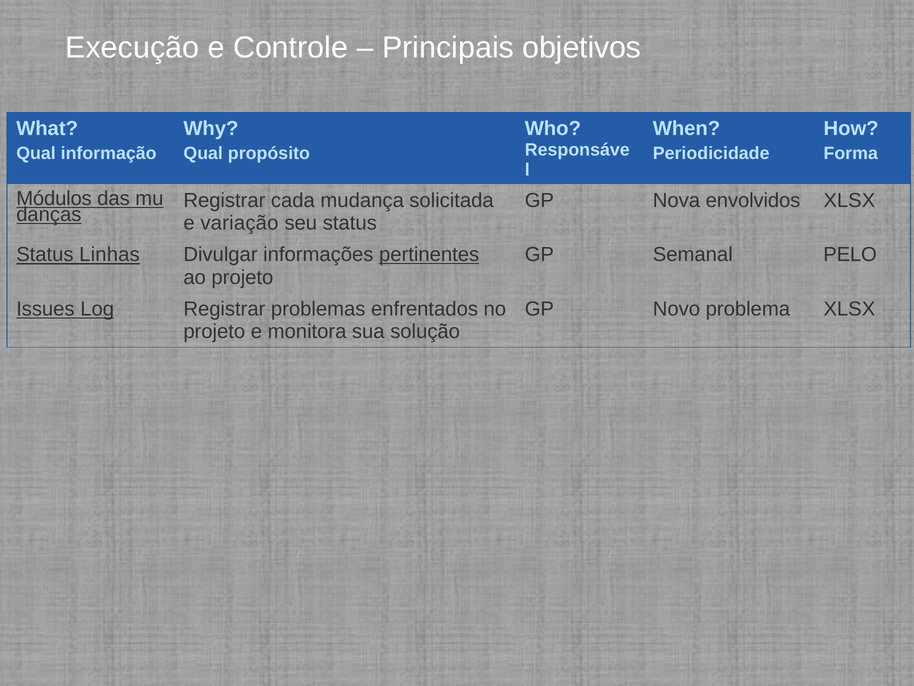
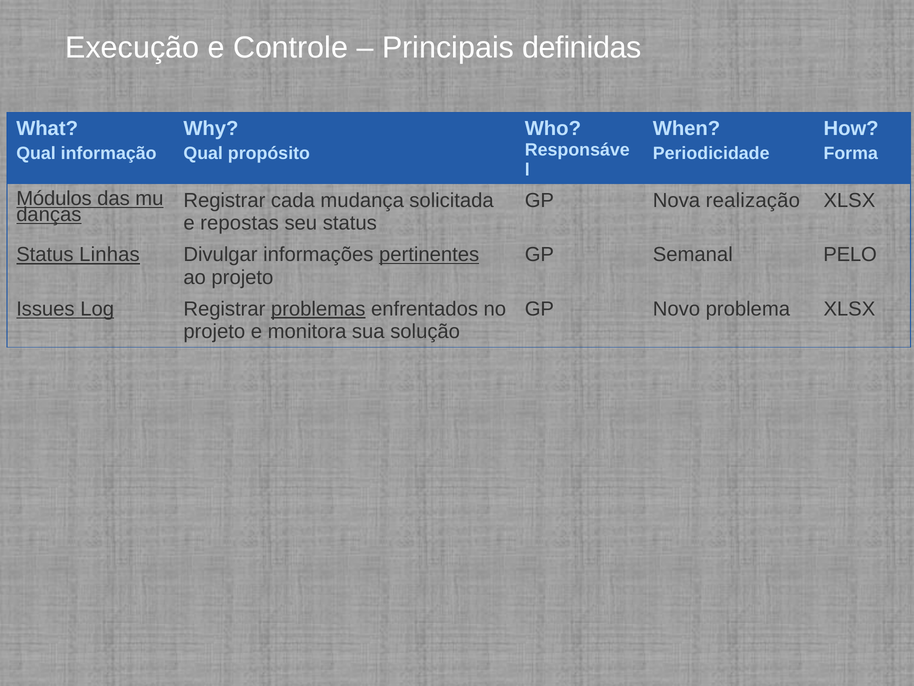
objetivos: objetivos -> definidas
envolvidos: envolvidos -> realização
variação: variação -> repostas
problemas underline: none -> present
